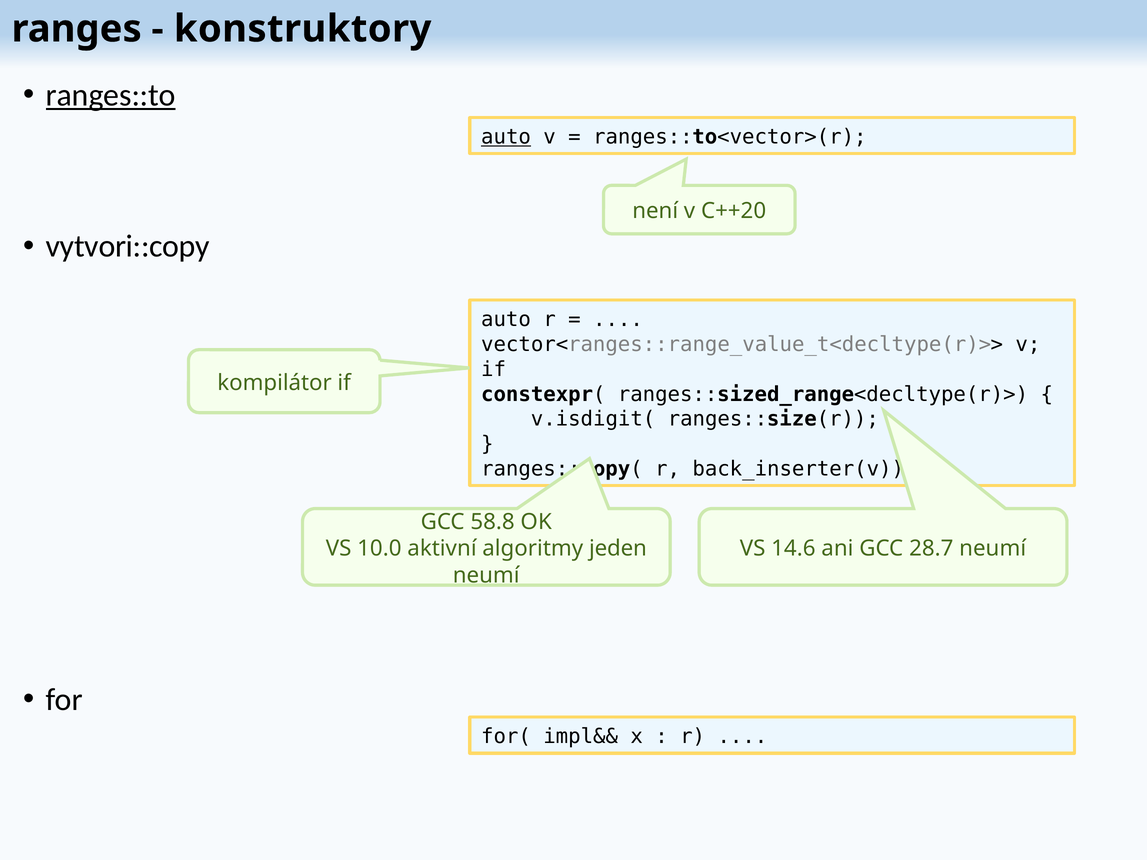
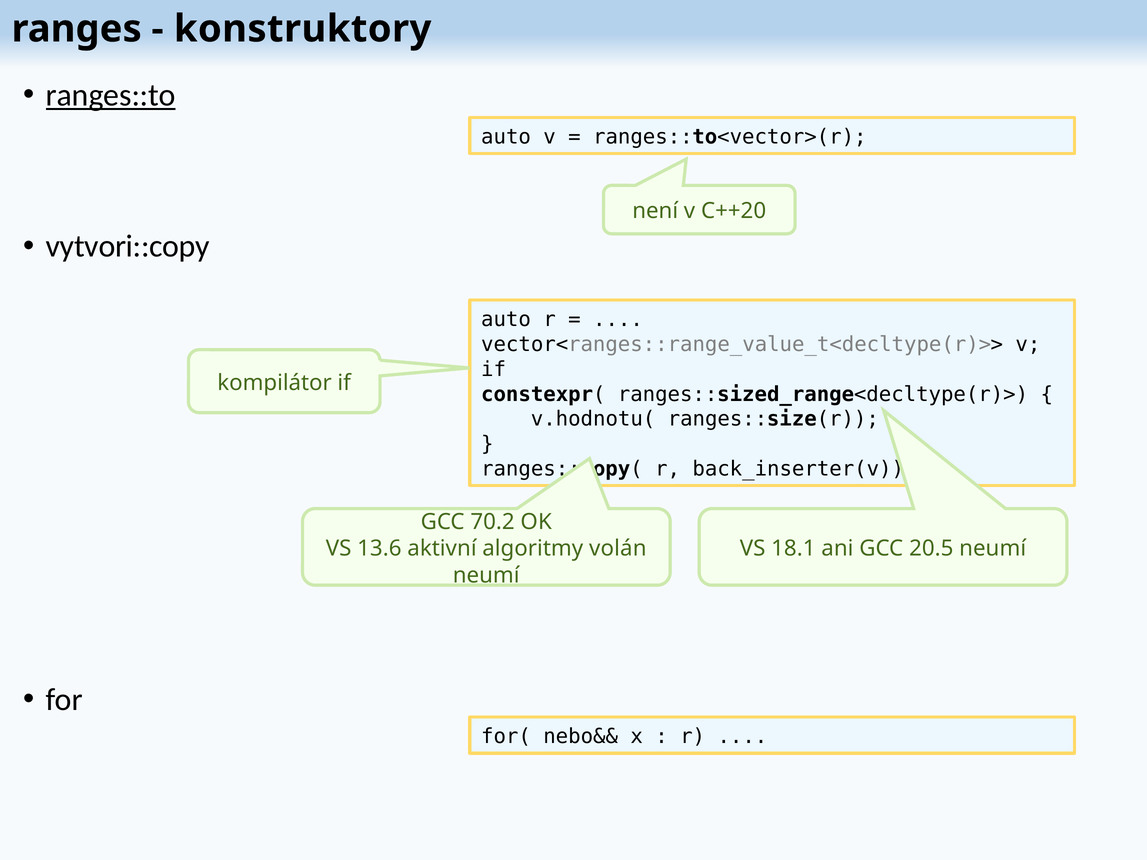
auto at (506, 137) underline: present -> none
v.isdigit(: v.isdigit( -> v.hodnotu(
58.8: 58.8 -> 70.2
10.0: 10.0 -> 13.6
jeden: jeden -> volán
14.6: 14.6 -> 18.1
28.7: 28.7 -> 20.5
impl&&: impl&& -> nebo&&
